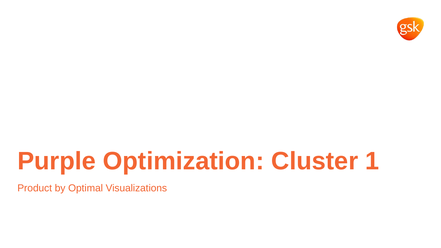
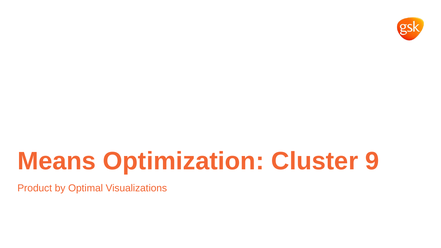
Purple: Purple -> Means
1: 1 -> 9
